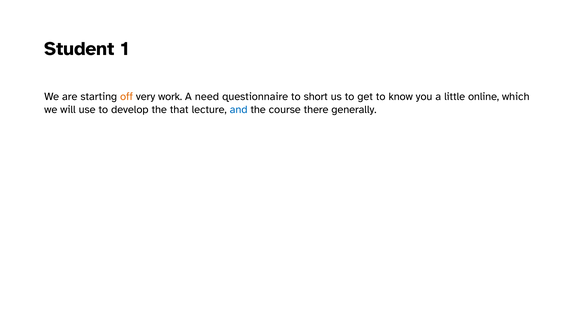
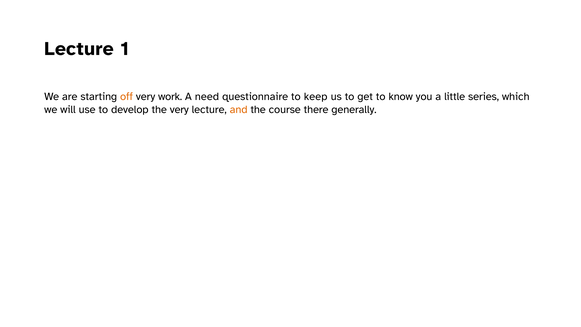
Student at (79, 49): Student -> Lecture
short: short -> keep
online: online -> series
the that: that -> very
and colour: blue -> orange
